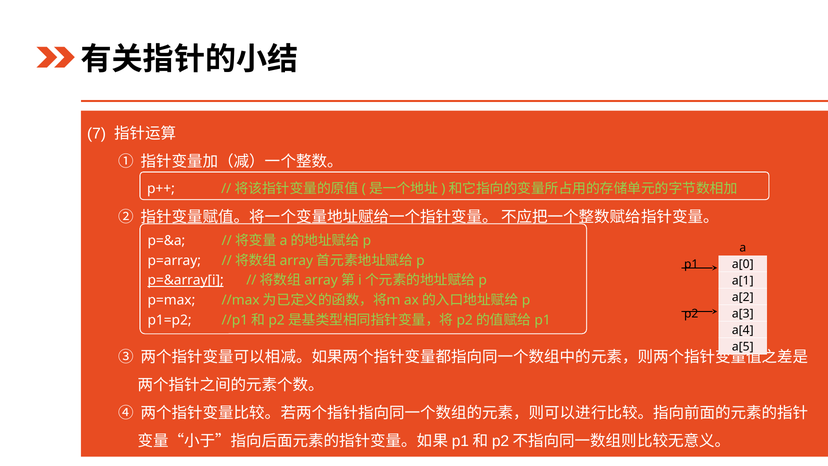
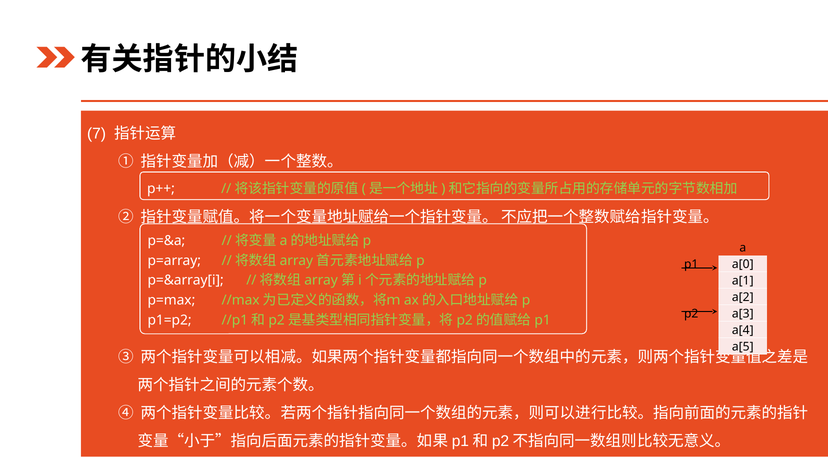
p=&array[i underline: present -> none
